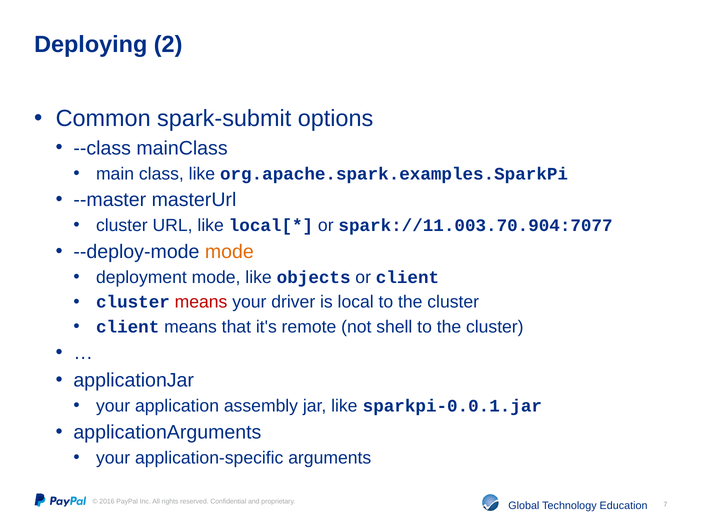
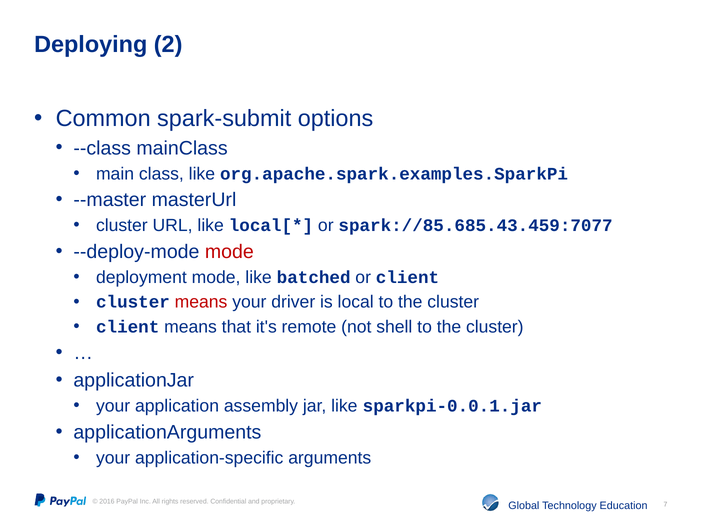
spark://11.003.70.904:7077: spark://11.003.70.904:7077 -> spark://85.685.43.459:7077
mode at (229, 252) colour: orange -> red
objects: objects -> batched
